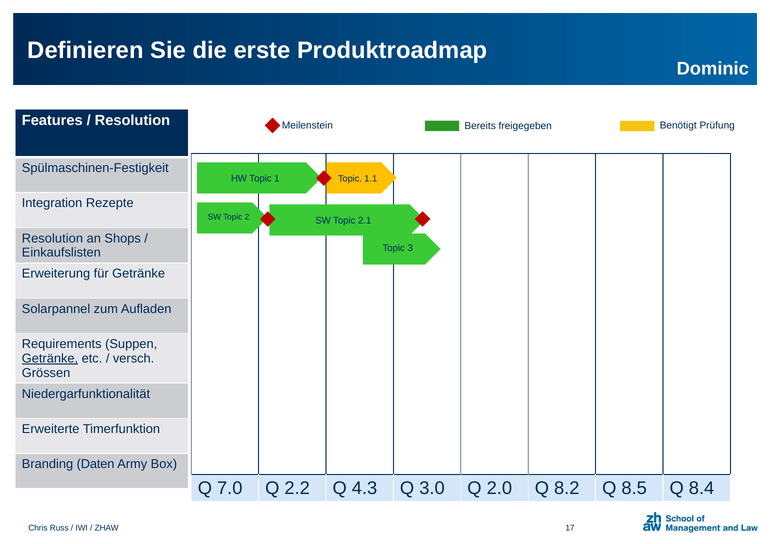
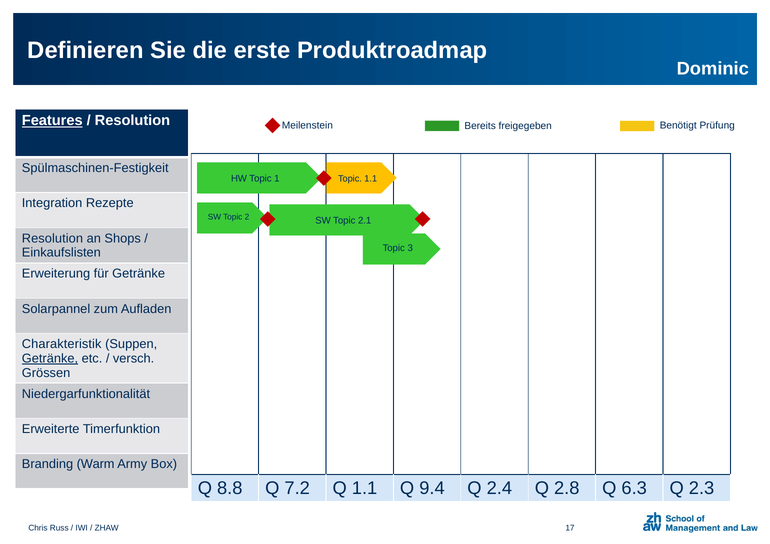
Features underline: none -> present
Requirements: Requirements -> Charakteristik
Daten: Daten -> Warm
7.0: 7.0 -> 8.8
2.2: 2.2 -> 7.2
Q 4.3: 4.3 -> 1.1
3.0: 3.0 -> 9.4
2.0: 2.0 -> 2.4
8.2: 8.2 -> 2.8
8.5: 8.5 -> 6.3
8.4: 8.4 -> 2.3
